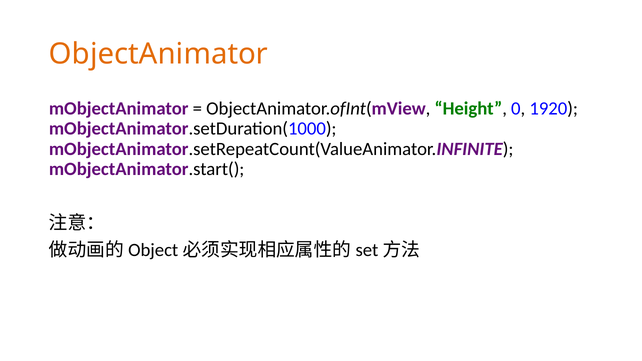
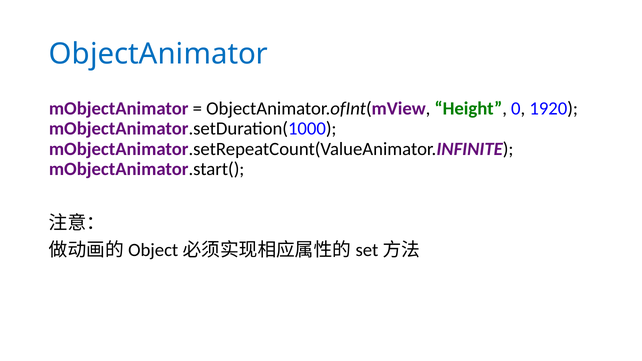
ObjectAnimator colour: orange -> blue
